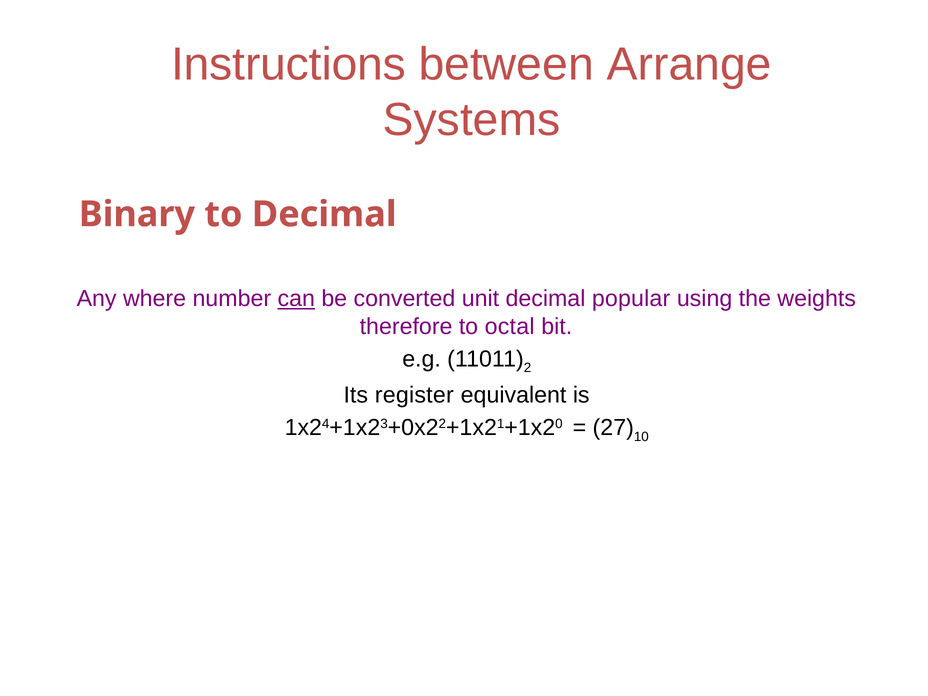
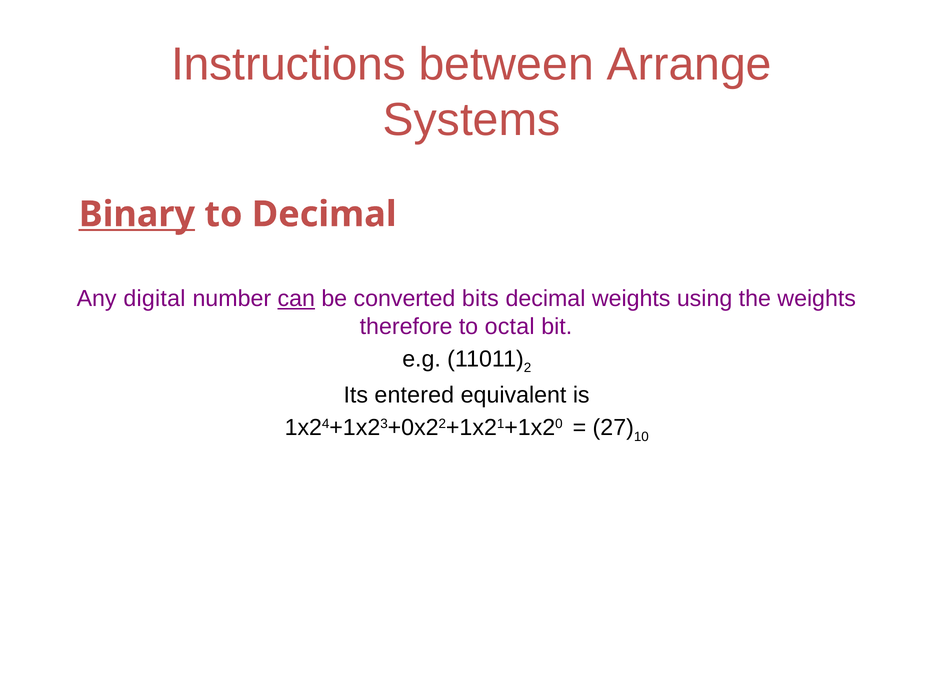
Binary underline: none -> present
where: where -> digital
unit: unit -> bits
decimal popular: popular -> weights
register: register -> entered
